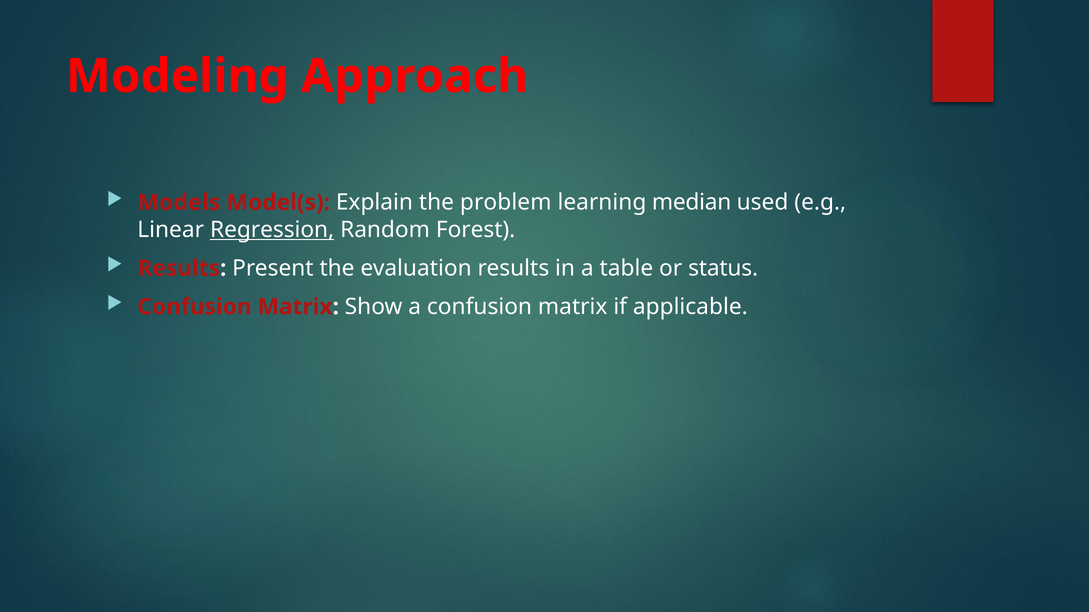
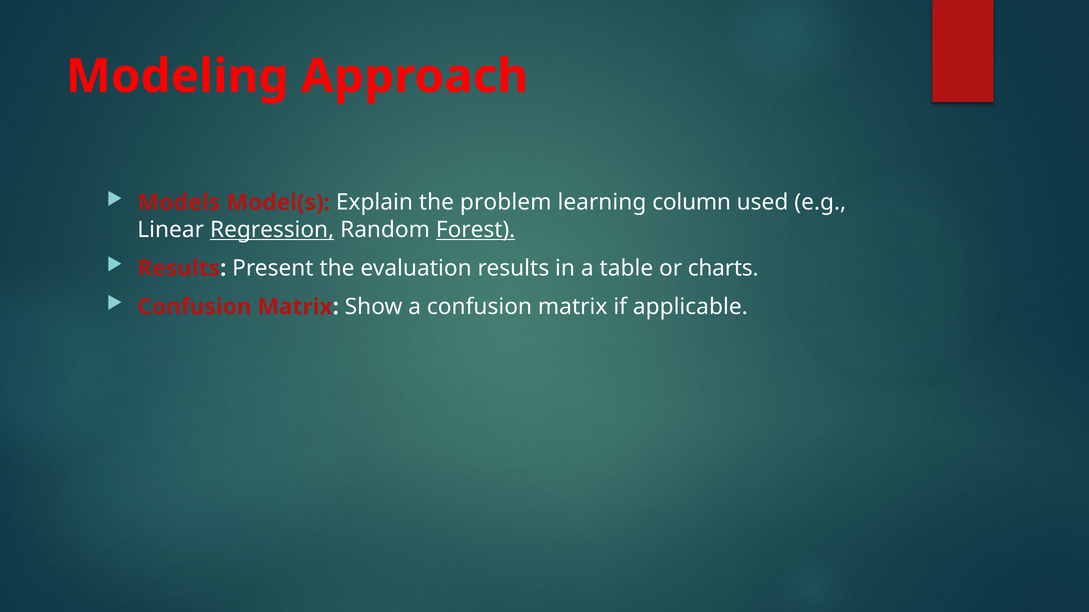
median: median -> column
Forest underline: none -> present
status: status -> charts
